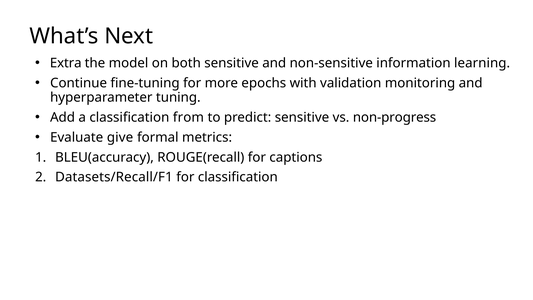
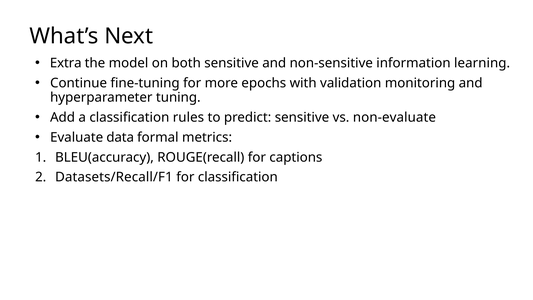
from: from -> rules
non-progress: non-progress -> non-evaluate
give: give -> data
